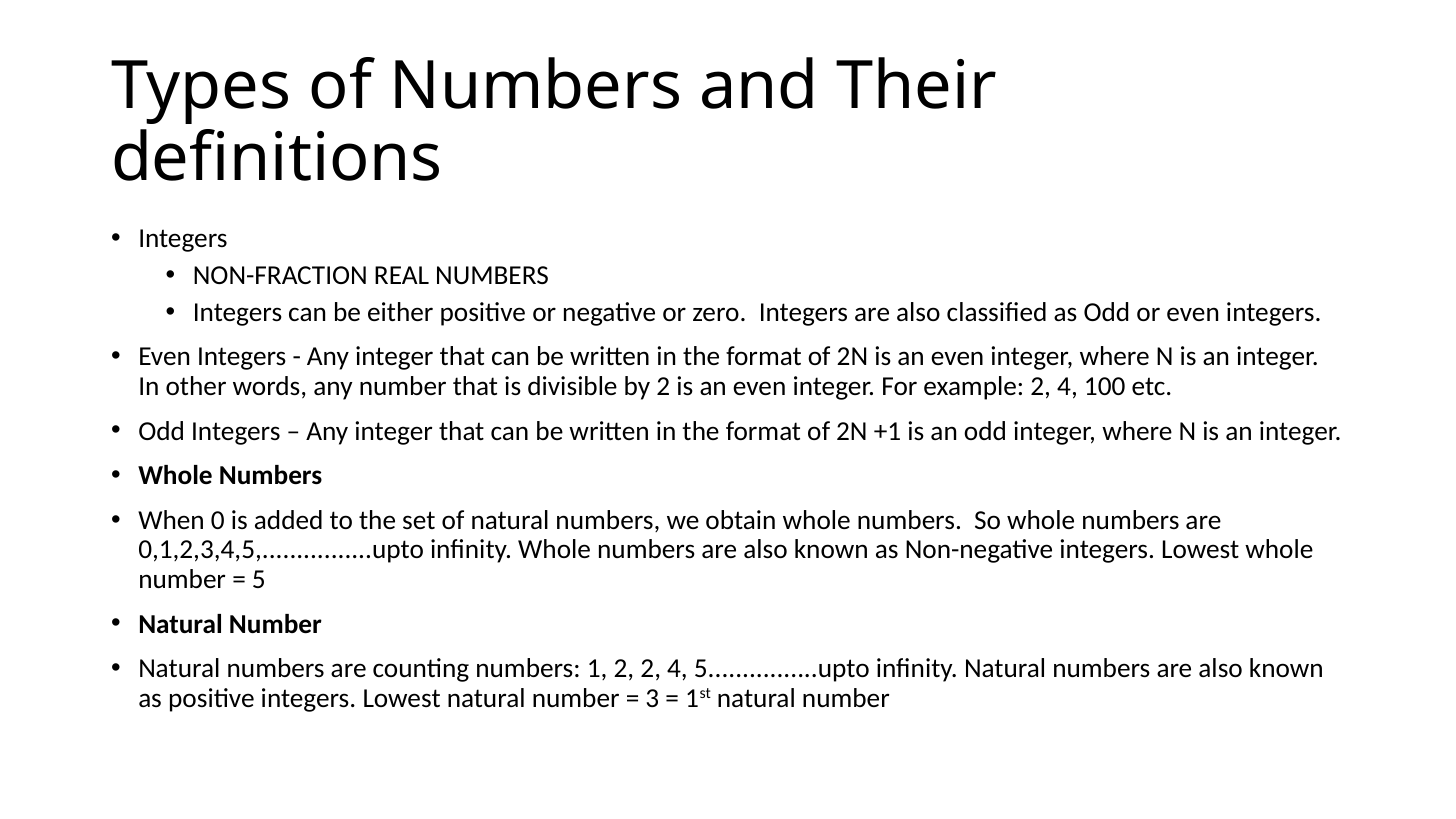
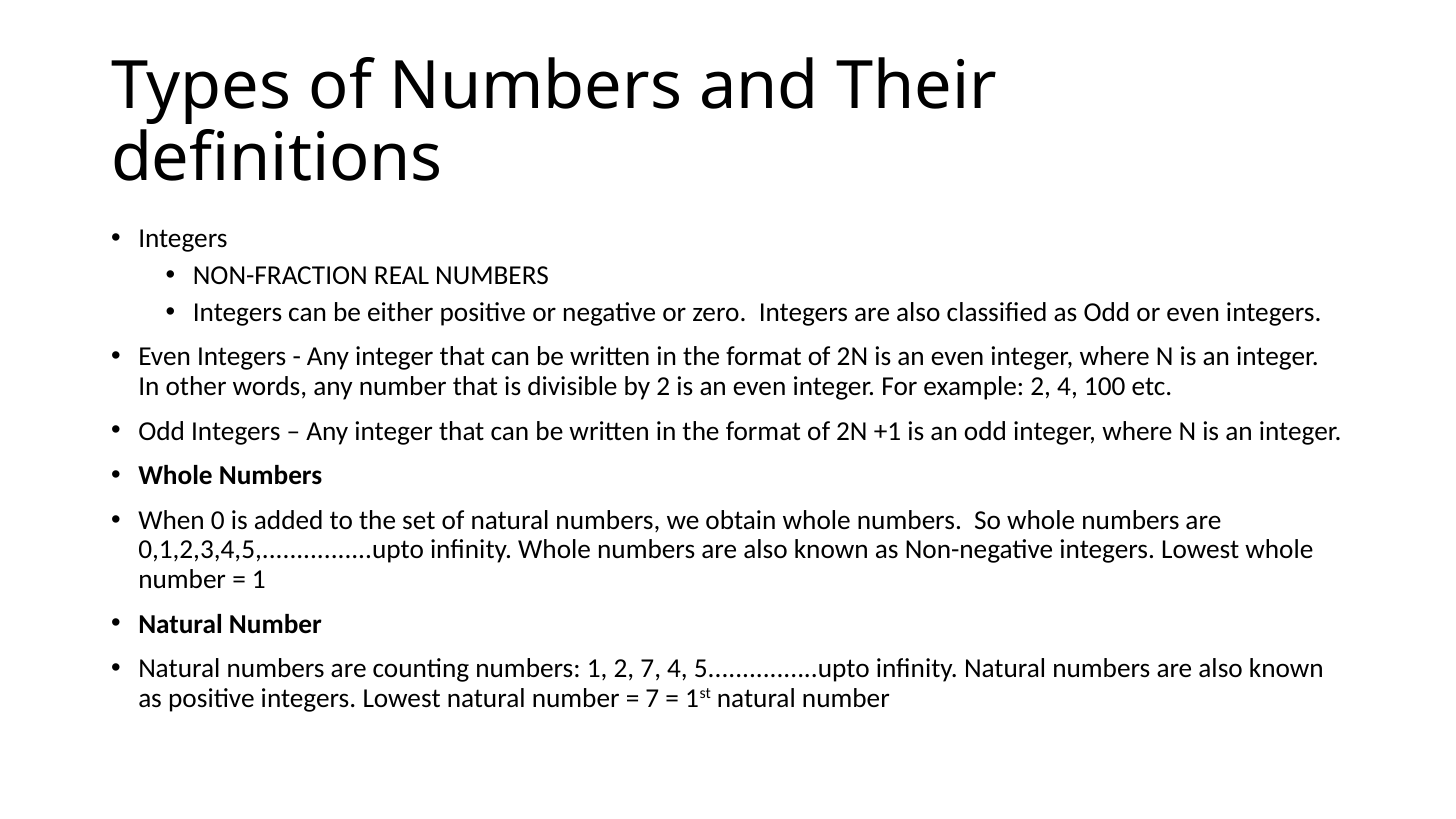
5 at (259, 579): 5 -> 1
2 2: 2 -> 7
3 at (652, 698): 3 -> 7
